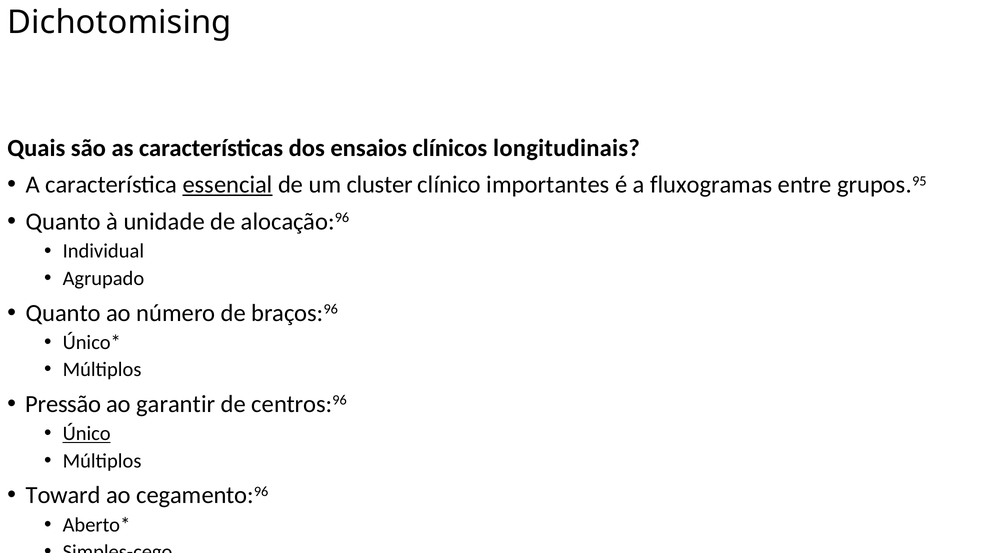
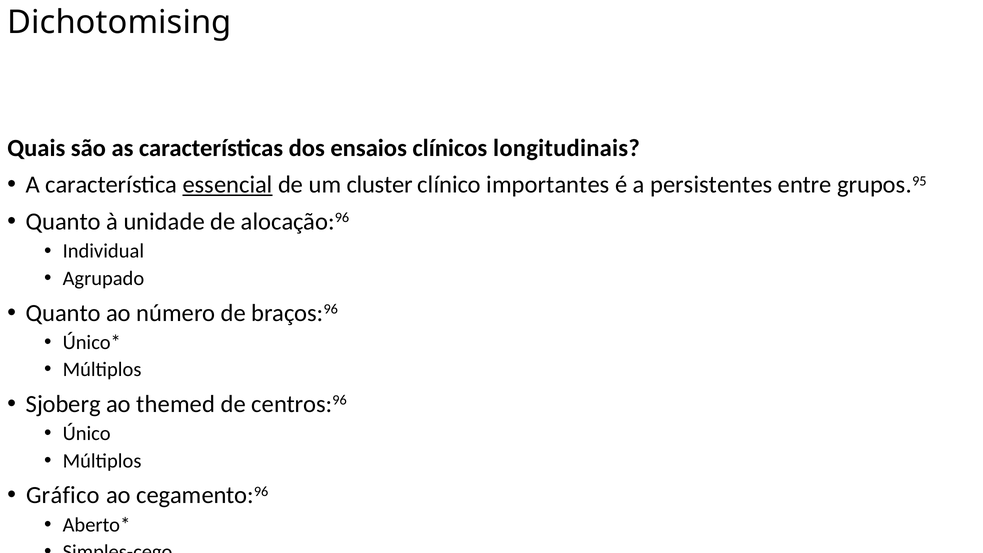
fluxogramas: fluxogramas -> persistentes
Pressão: Pressão -> Sjoberg
garantir: garantir -> themed
Único underline: present -> none
Toward: Toward -> Gráfico
